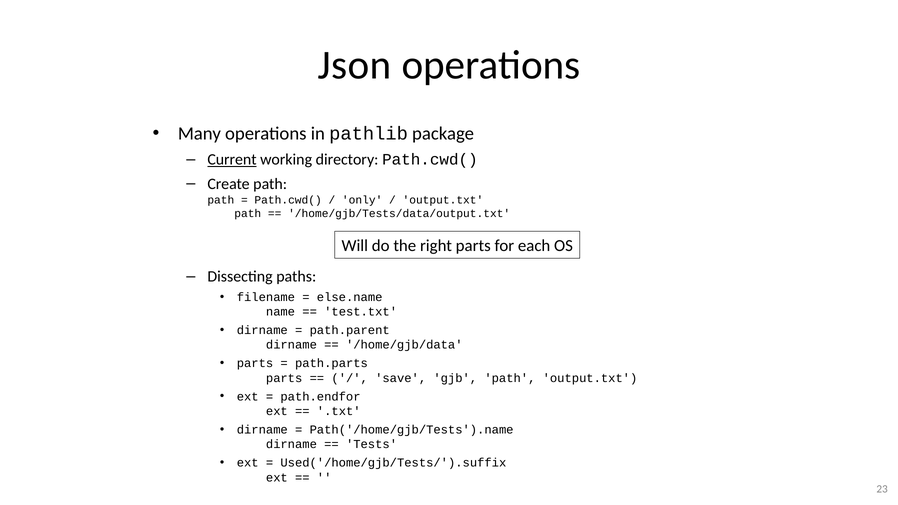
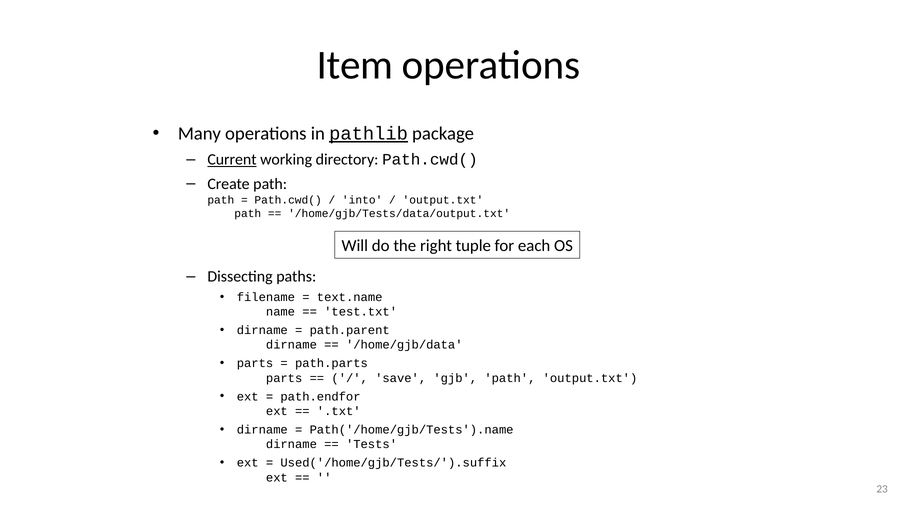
Json: Json -> Item
pathlib underline: none -> present
only: only -> into
right parts: parts -> tuple
else.name: else.name -> text.name
